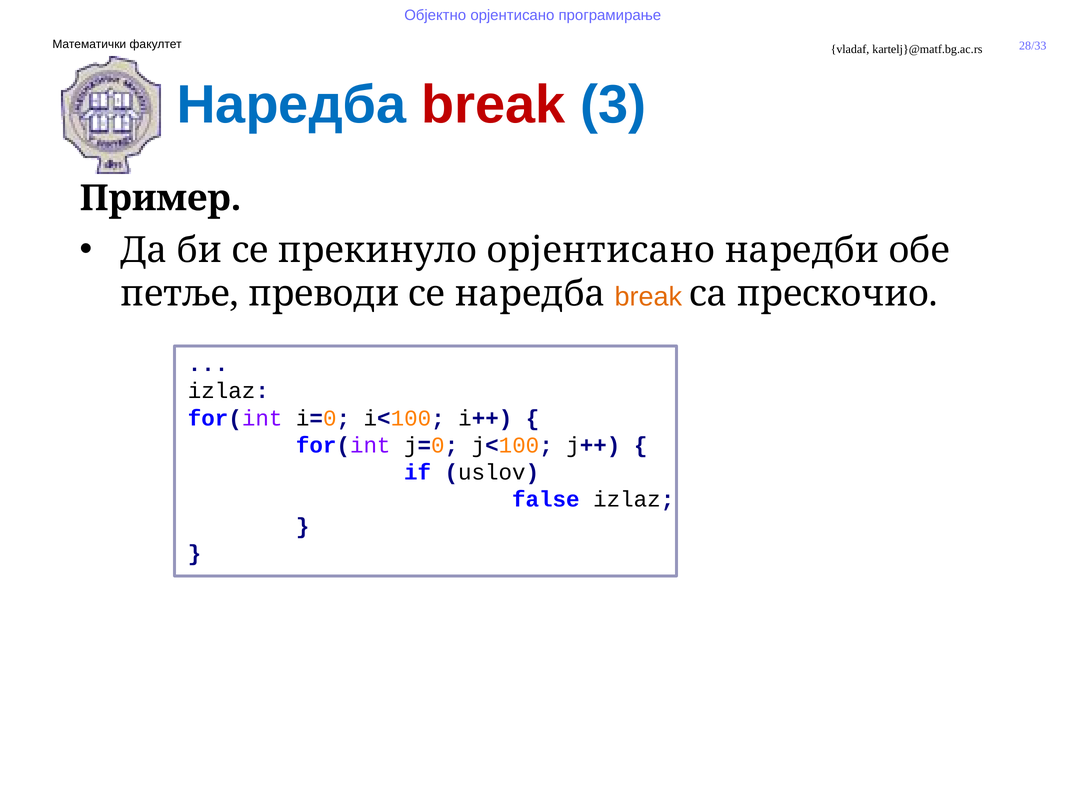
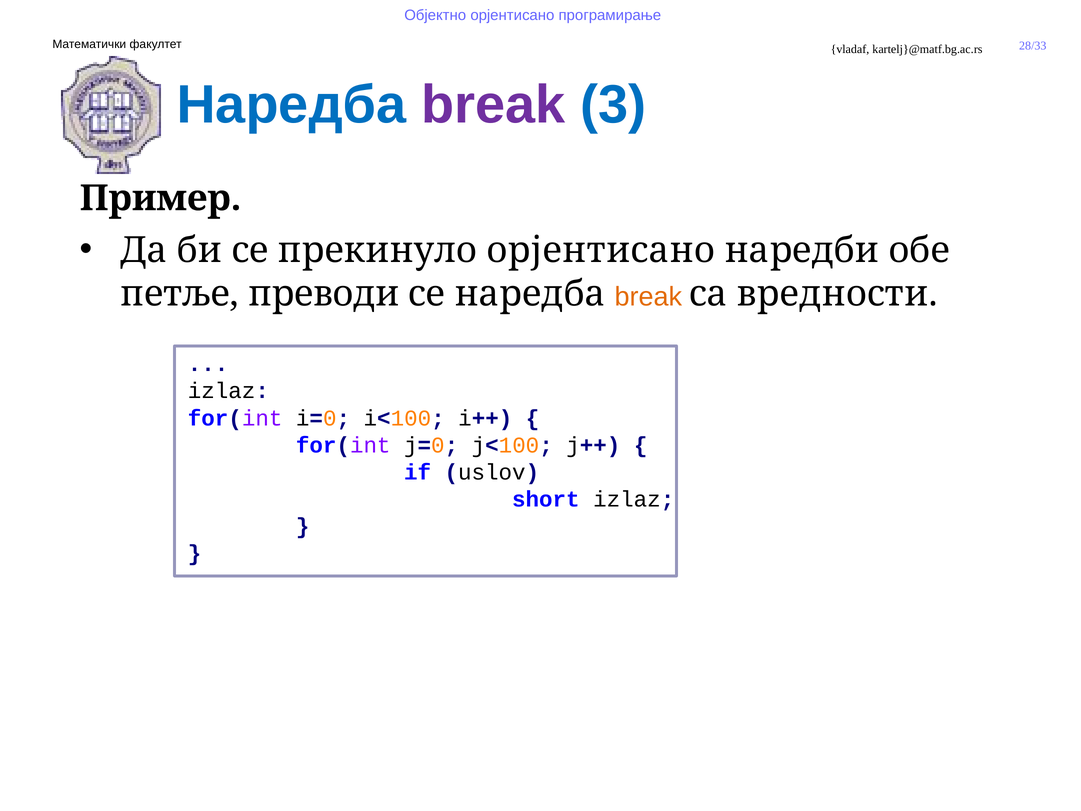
break at (493, 105) colour: red -> purple
прескочио: прескочио -> вредности
false: false -> short
